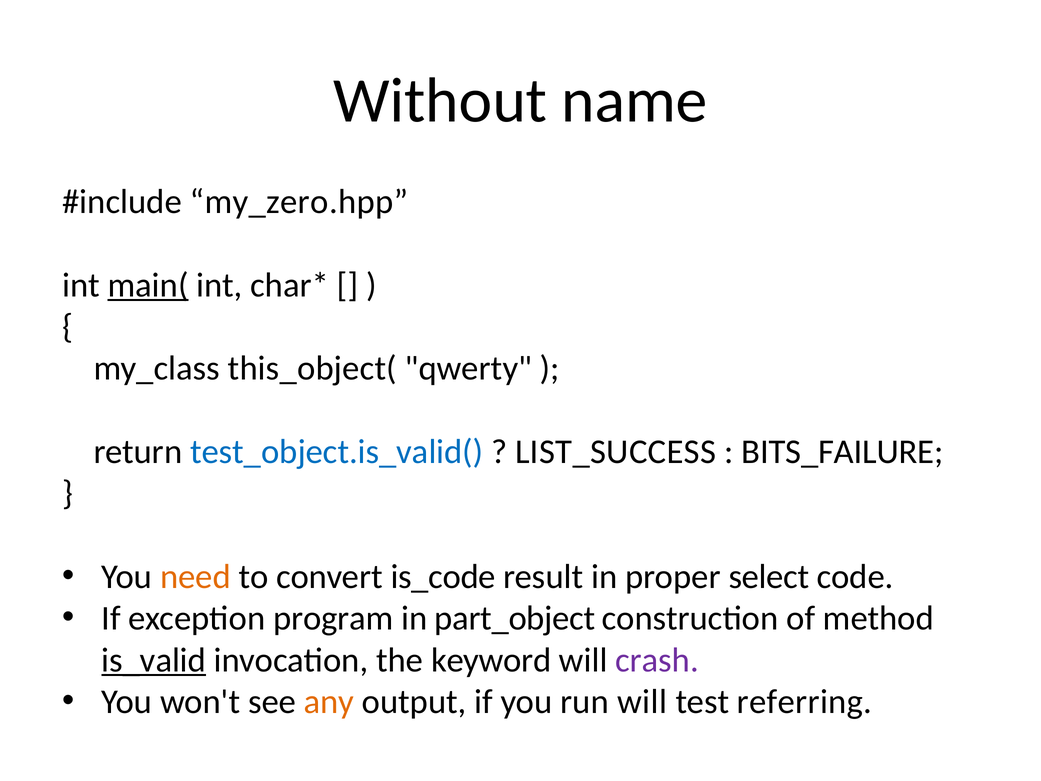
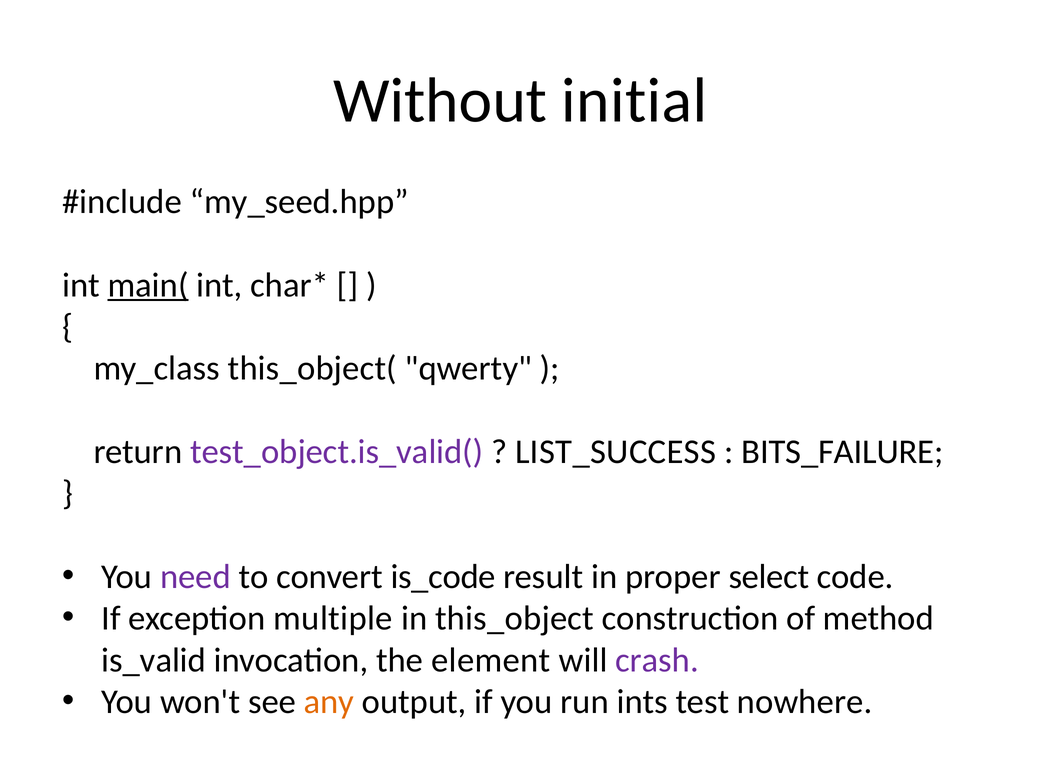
name: name -> initial
my_zero.hpp: my_zero.hpp -> my_seed.hpp
test_object.is_valid( colour: blue -> purple
need colour: orange -> purple
program: program -> multiple
part_object: part_object -> this_object
is_valid underline: present -> none
keyword: keyword -> element
run will: will -> ints
referring: referring -> nowhere
